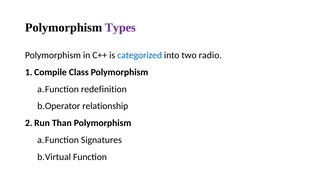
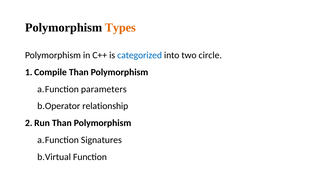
Types colour: purple -> orange
radio: radio -> circle
Class at (79, 72): Class -> Than
redefinition: redefinition -> parameters
